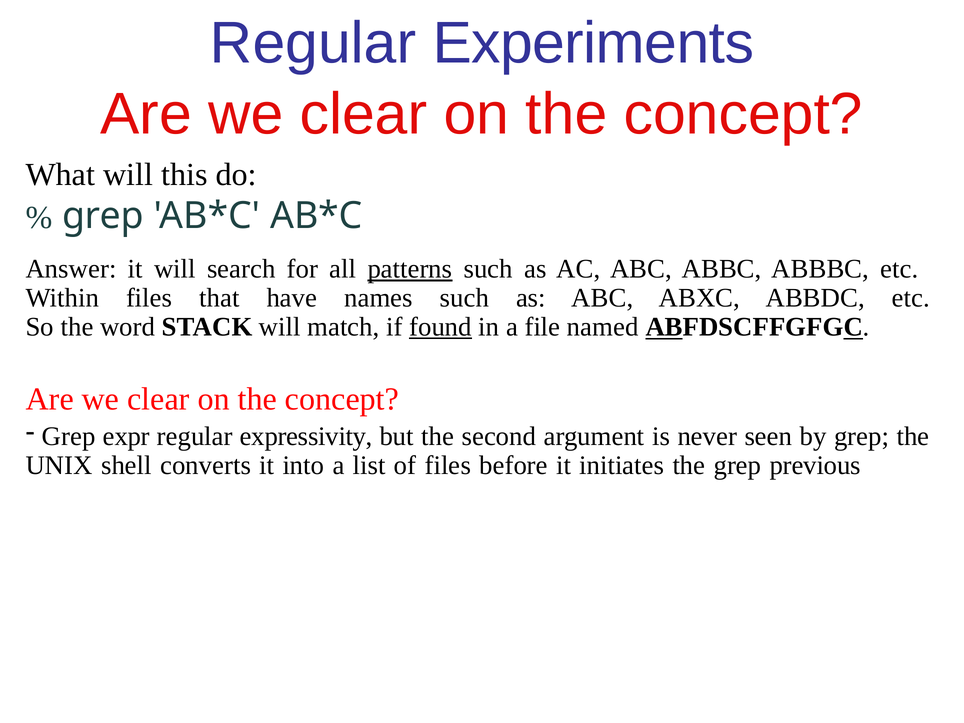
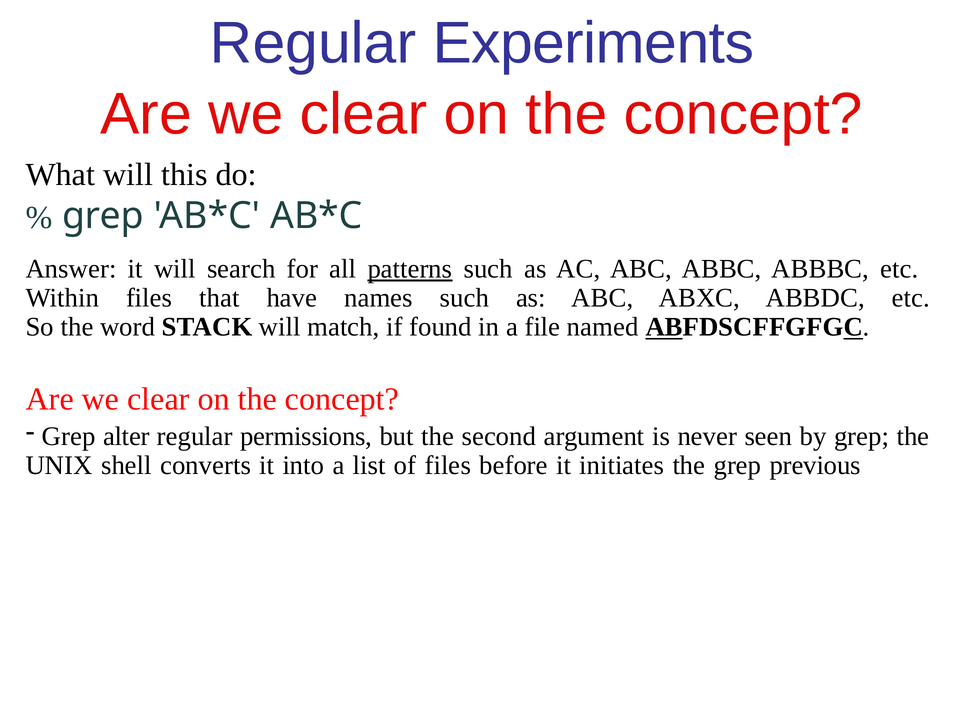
found underline: present -> none
expr: expr -> alter
expressivity: expressivity -> permissions
